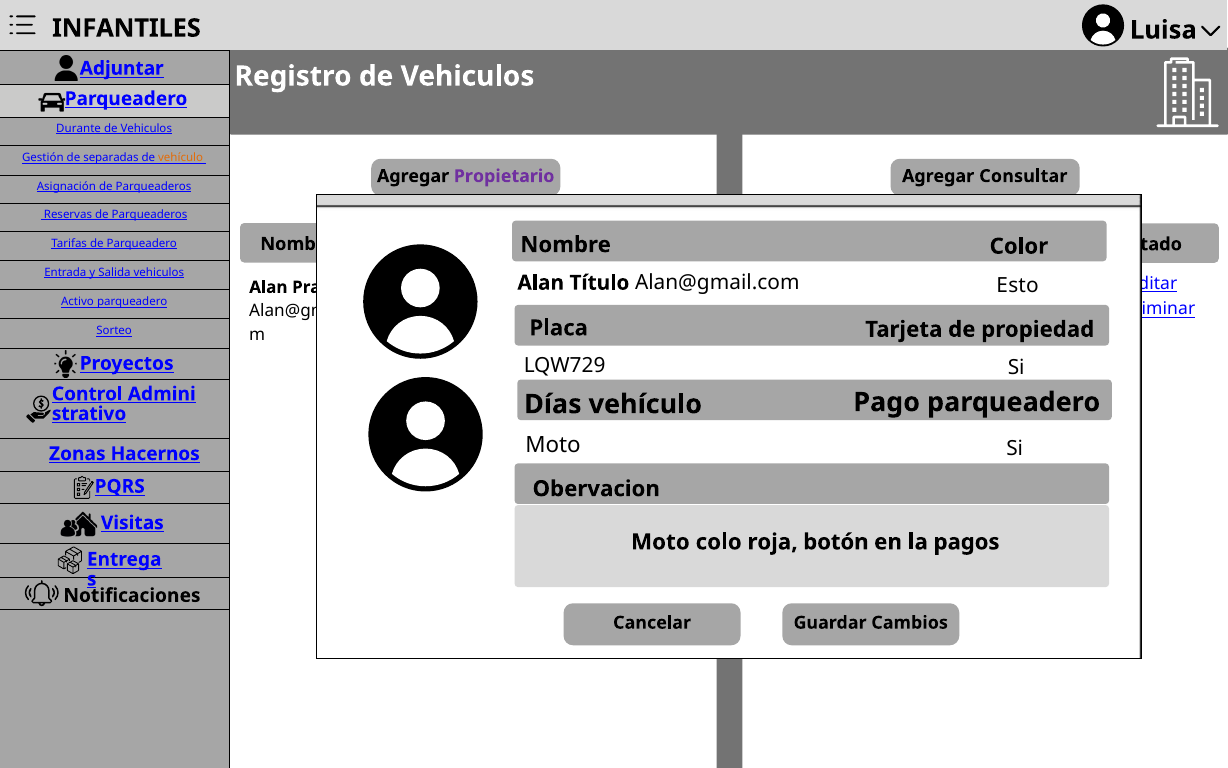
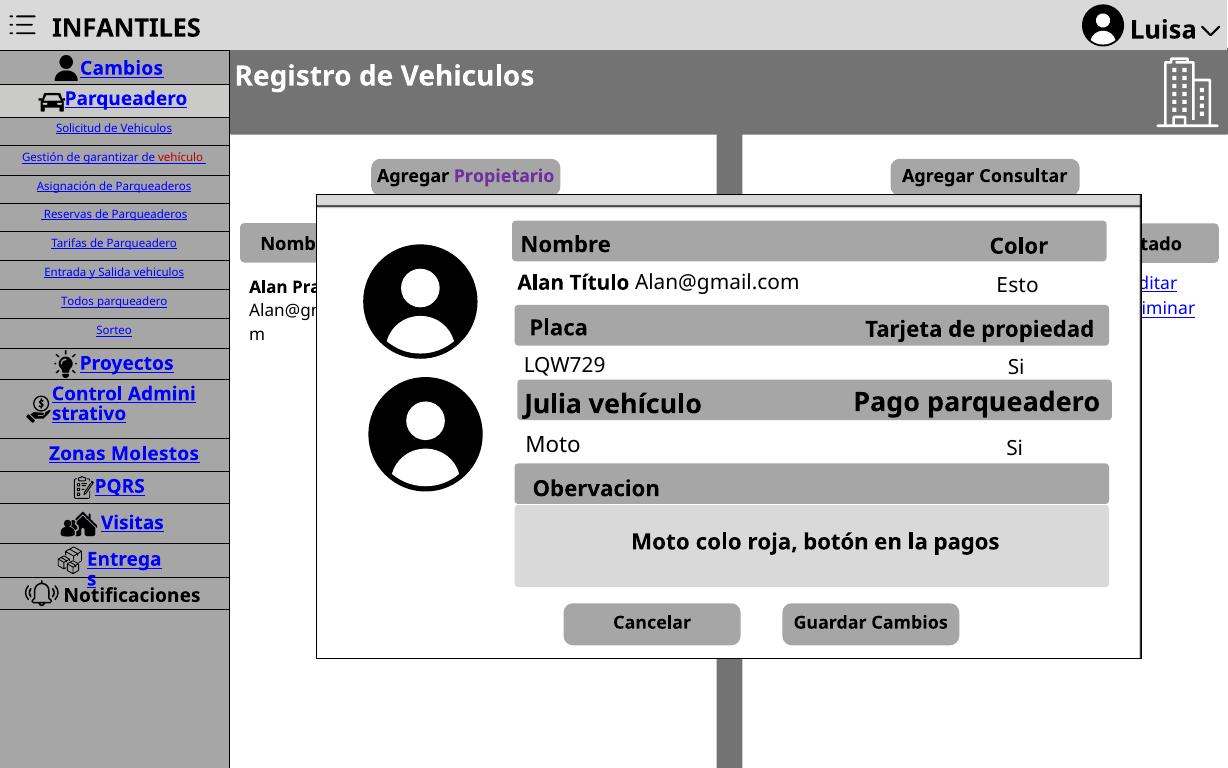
Adjuntar at (122, 68): Adjuntar -> Cambios
Durante: Durante -> Solicitud
separadas: separadas -> garantizar
vehículo at (181, 158) colour: orange -> red
Activo: Activo -> Todos
Días: Días -> Julia
Hacernos: Hacernos -> Molestos
